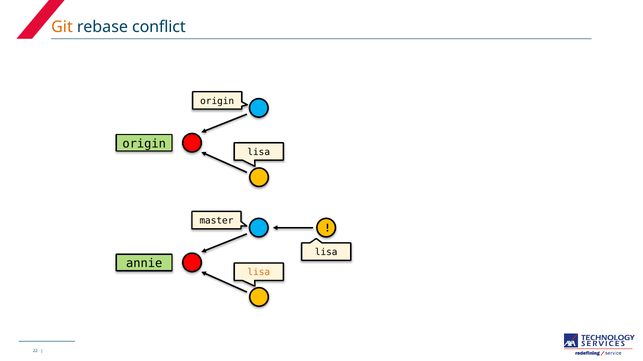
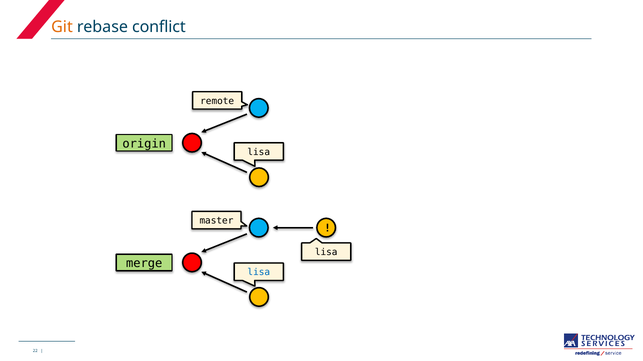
origin at (217, 101): origin -> remote
annie: annie -> merge
lisa at (259, 273) colour: orange -> blue
